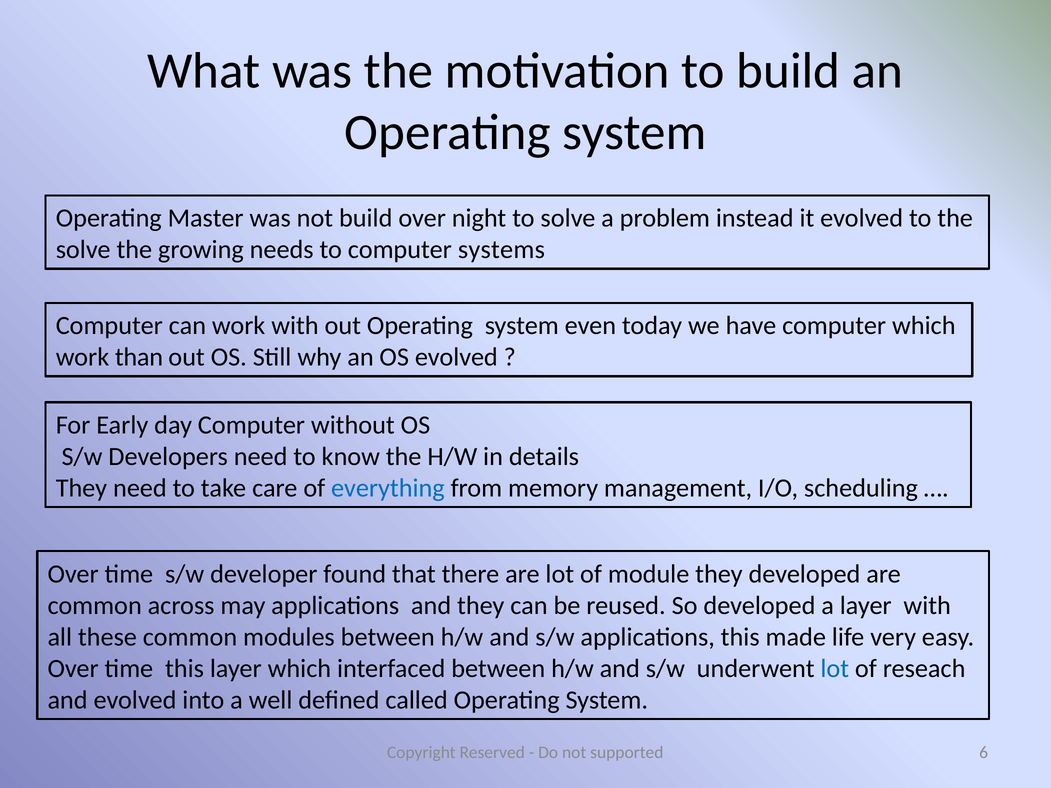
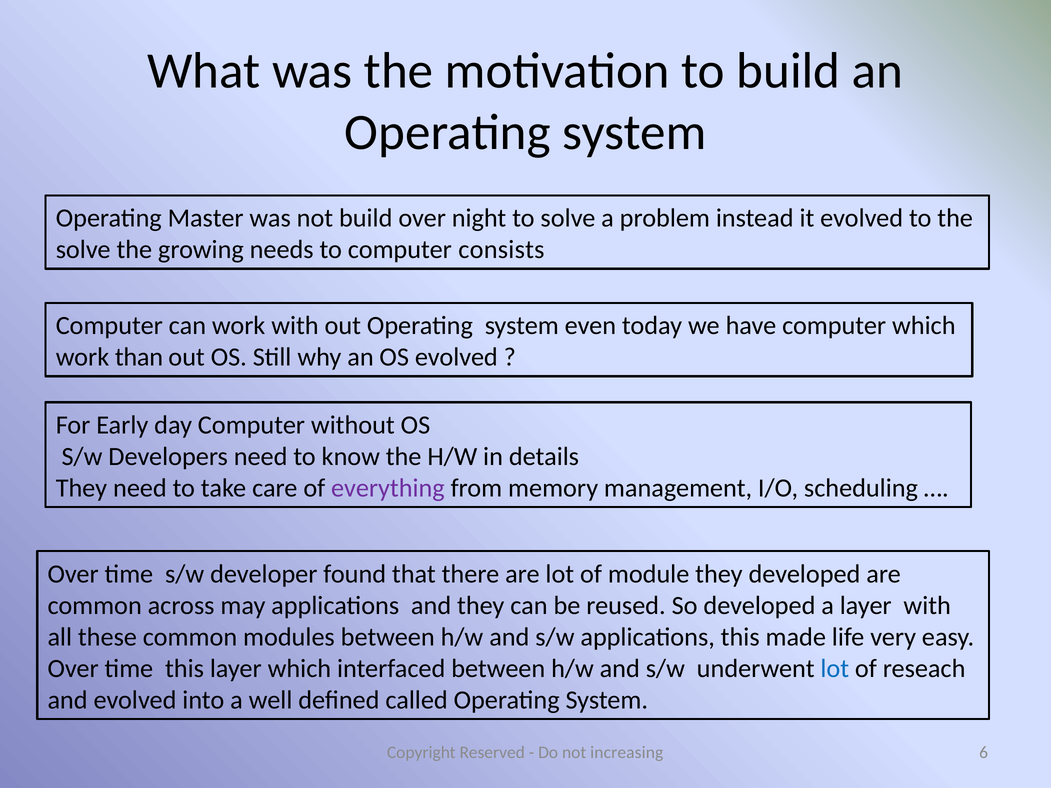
systems: systems -> consists
everything colour: blue -> purple
supported: supported -> increasing
